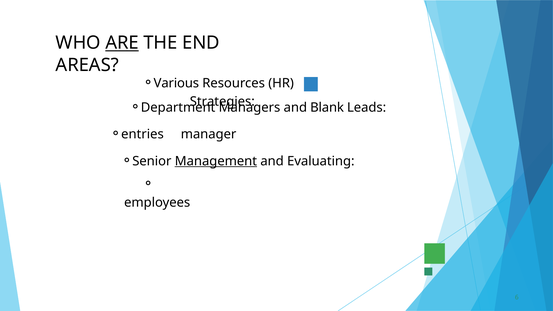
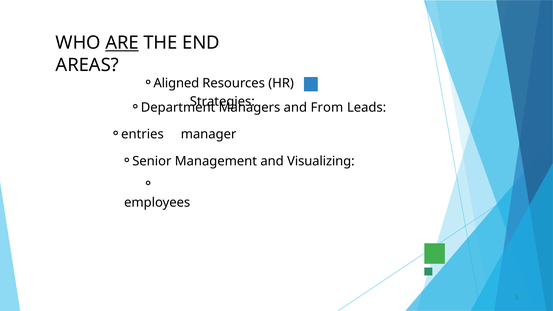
Various: Various -> Aligned
Blank: Blank -> From
Management underline: present -> none
Evaluating: Evaluating -> Visualizing
